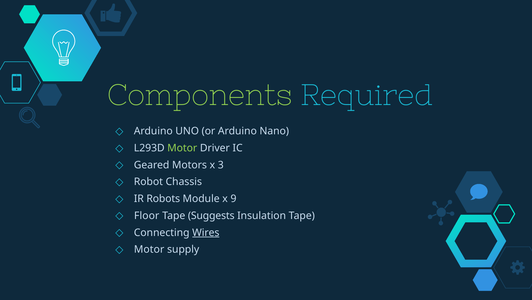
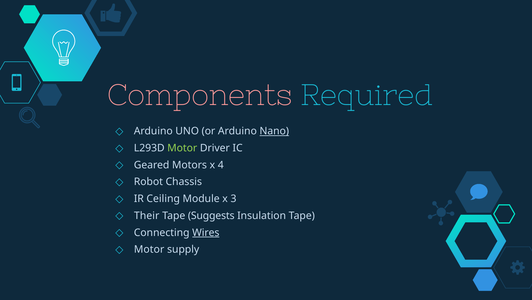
Components colour: light green -> pink
Nano underline: none -> present
3: 3 -> 4
Robots: Robots -> Ceiling
9: 9 -> 3
Floor: Floor -> Their
